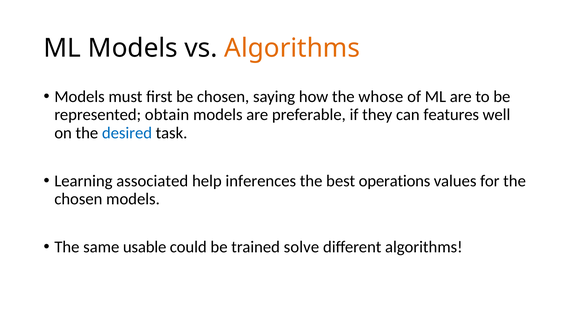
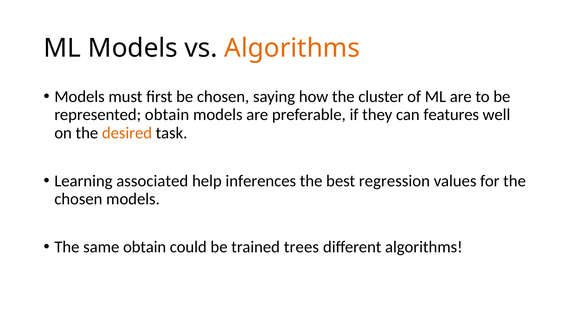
whose: whose -> cluster
desired colour: blue -> orange
operations: operations -> regression
same usable: usable -> obtain
solve: solve -> trees
